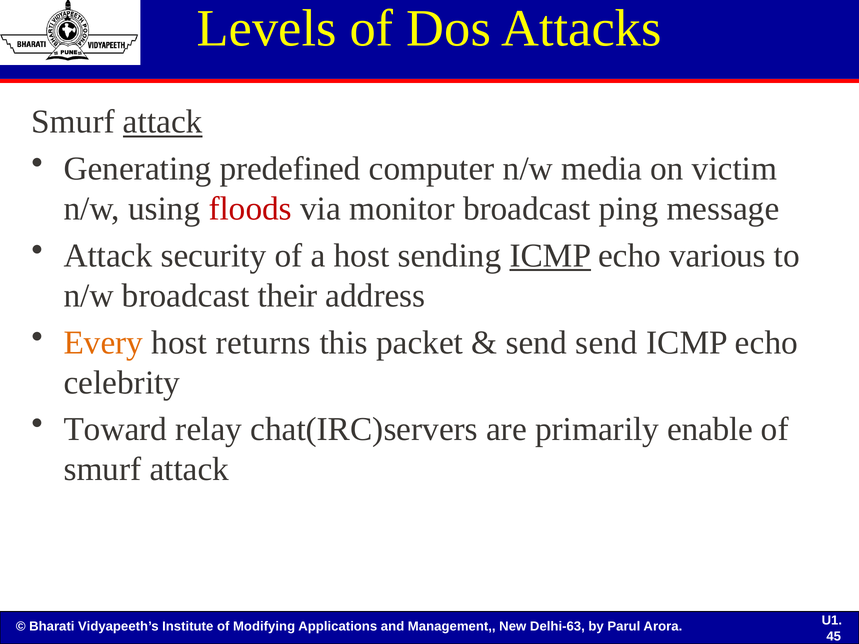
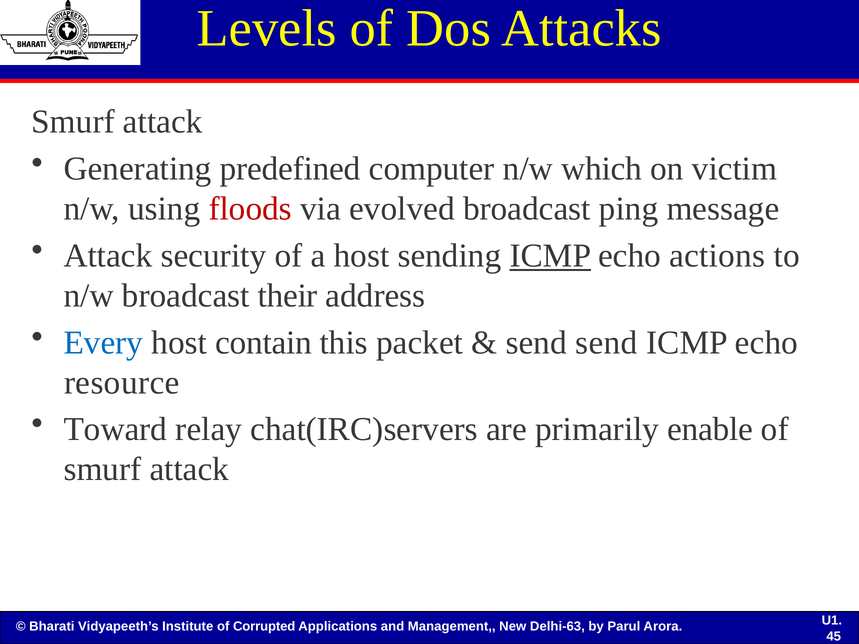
attack at (163, 122) underline: present -> none
media: media -> which
monitor: monitor -> evolved
various: various -> actions
Every colour: orange -> blue
returns: returns -> contain
celebrity: celebrity -> resource
Modifying: Modifying -> Corrupted
